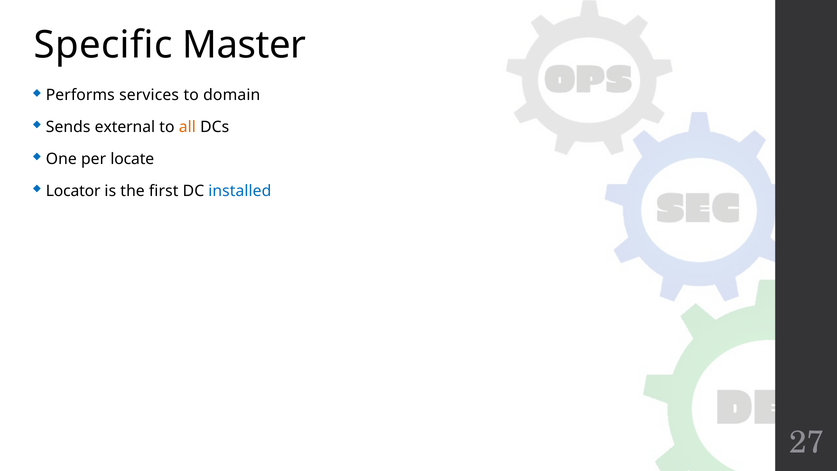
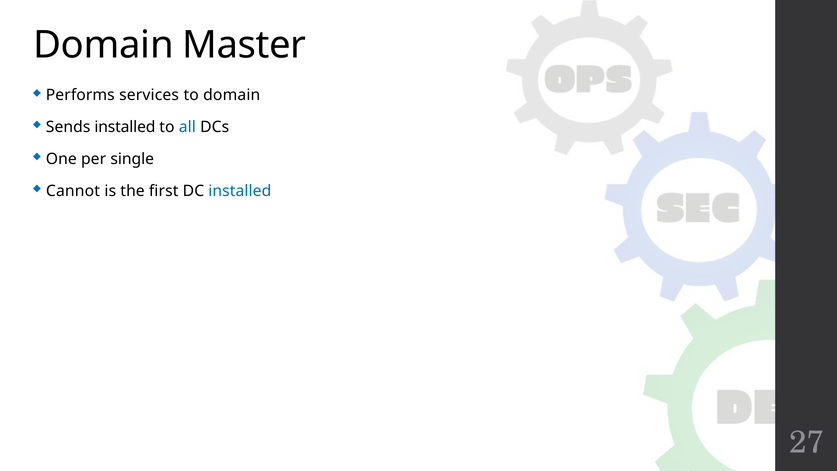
Specific at (103, 45): Specific -> Domain
Sends external: external -> installed
all colour: orange -> blue
locate: locate -> single
Locator: Locator -> Cannot
